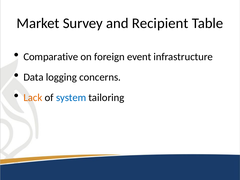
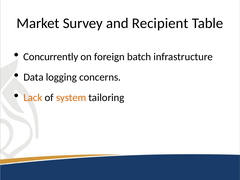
Comparative: Comparative -> Concurrently
event: event -> batch
system colour: blue -> orange
